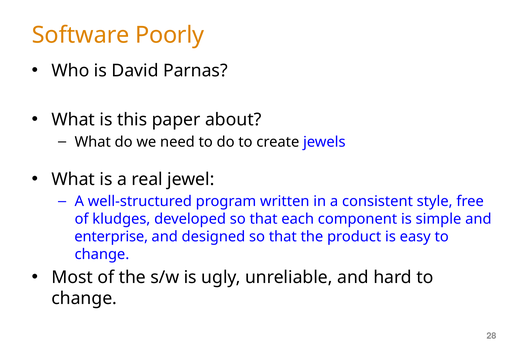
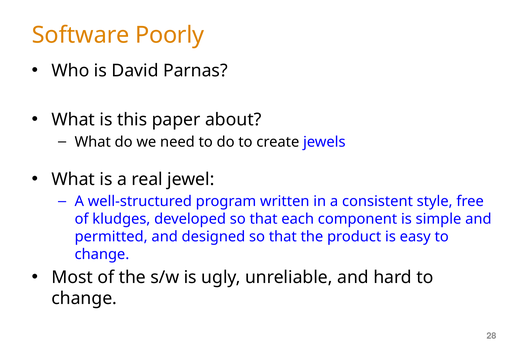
enterprise: enterprise -> permitted
